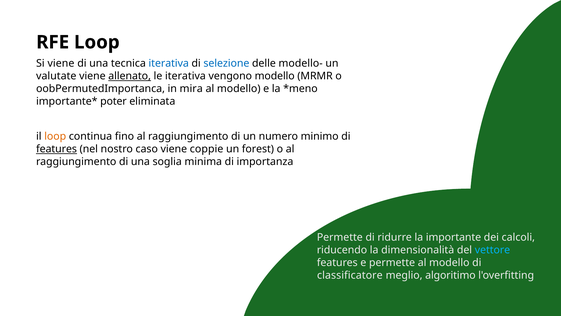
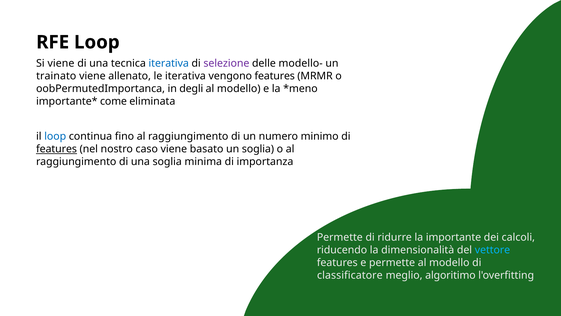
selezione colour: blue -> purple
valutate: valutate -> trainato
allenato underline: present -> none
vengono modello: modello -> features
mira: mira -> degli
poter: poter -> come
loop at (55, 136) colour: orange -> blue
coppie: coppie -> basato
un forest: forest -> soglia
